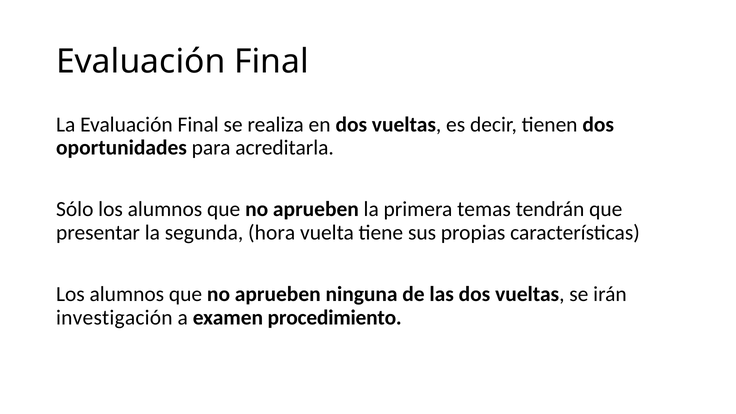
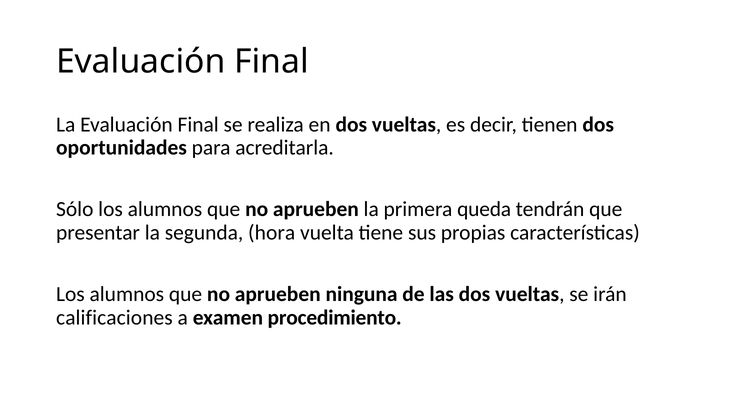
temas: temas -> queda
investigación: investigación -> calificaciones
